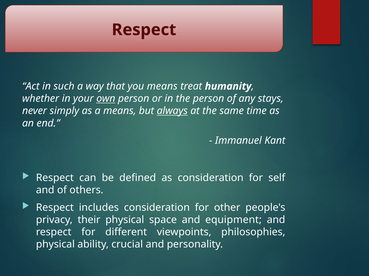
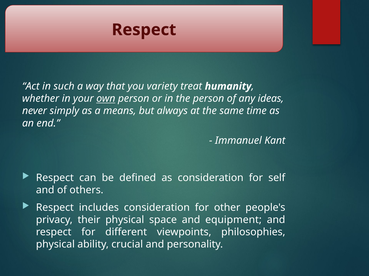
you means: means -> variety
stays: stays -> ideas
always underline: present -> none
